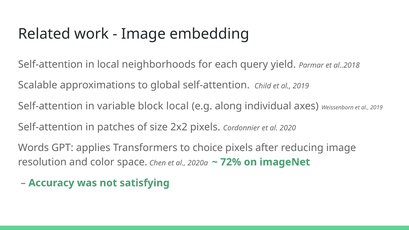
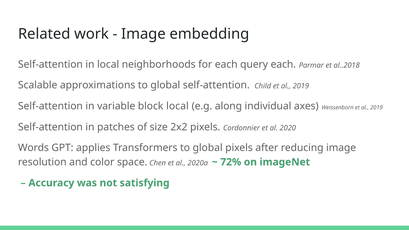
query yield: yield -> each
Transformers to choice: choice -> global
